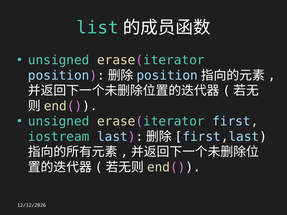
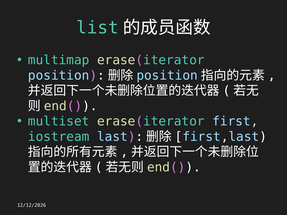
unsigned at (59, 60): unsigned -> multimap
unsigned at (59, 122): unsigned -> multiset
